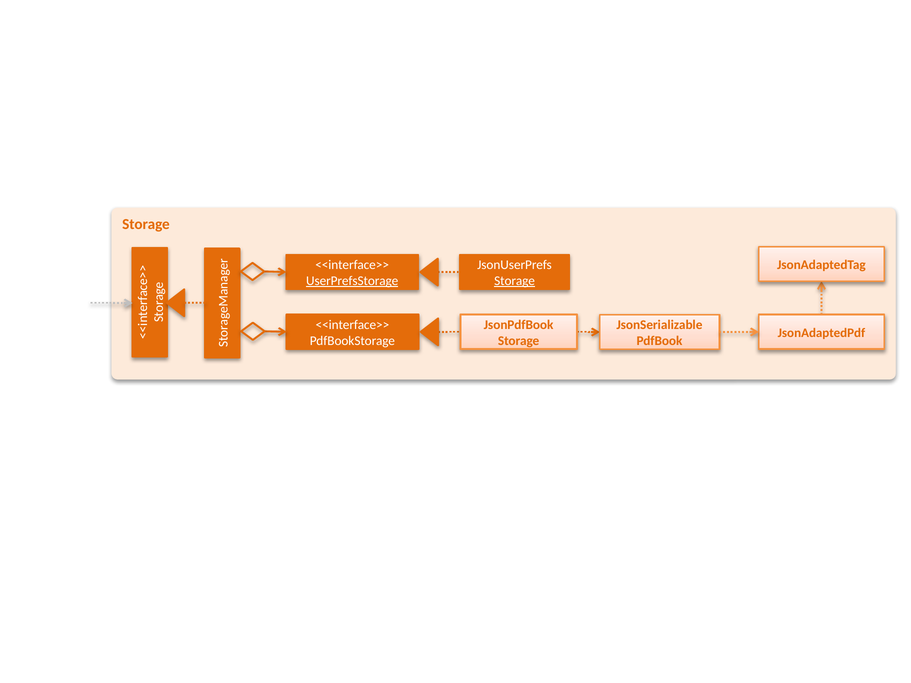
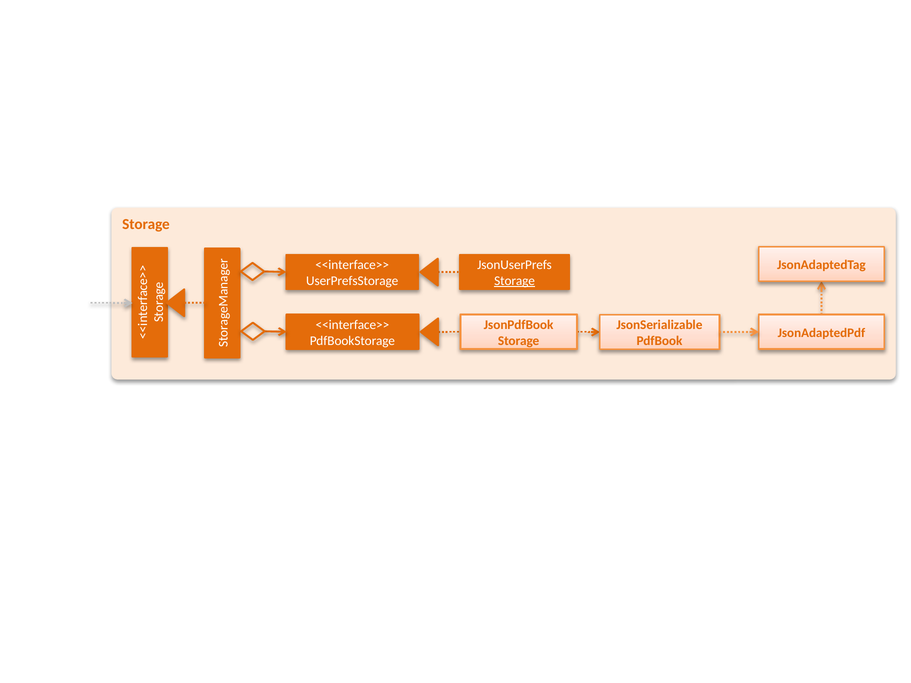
UserPrefsStorage underline: present -> none
